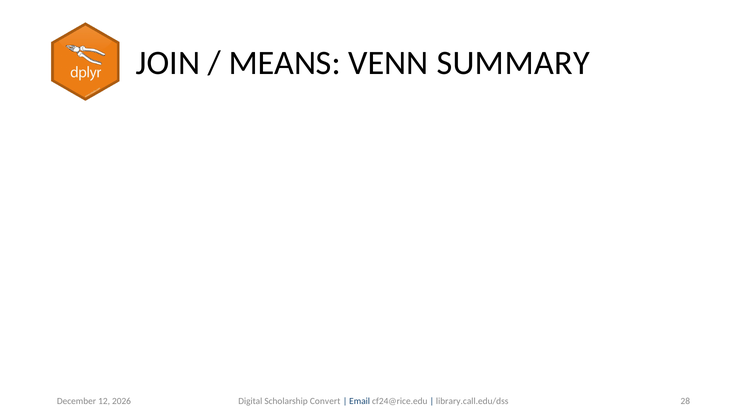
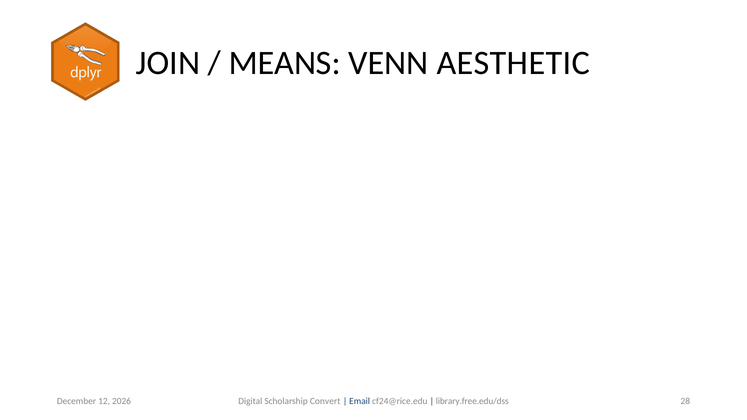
SUMMARY: SUMMARY -> AESTHETIC
library.call.edu/dss: library.call.edu/dss -> library.free.edu/dss
